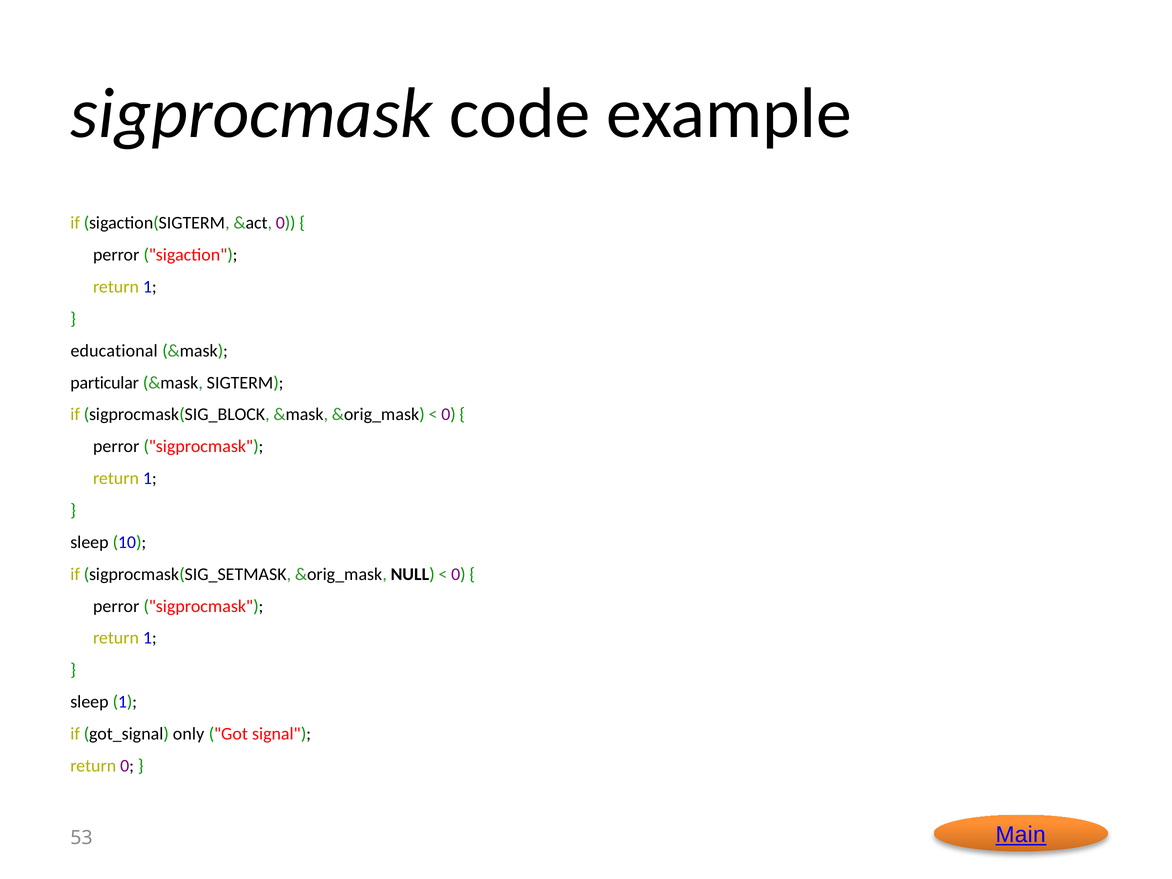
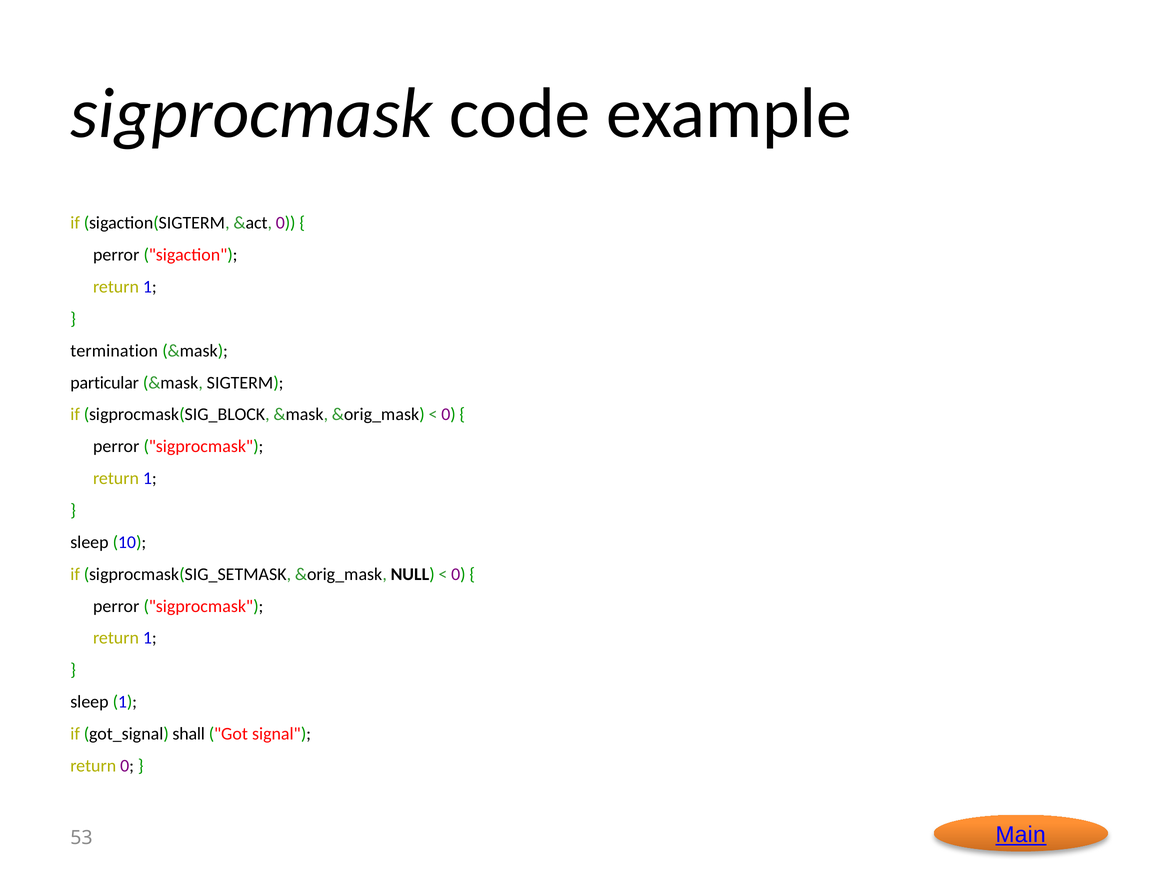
educational: educational -> termination
only: only -> shall
